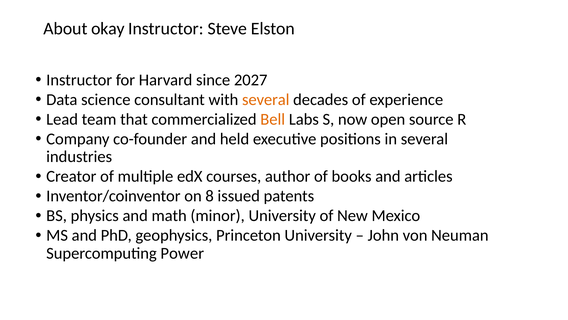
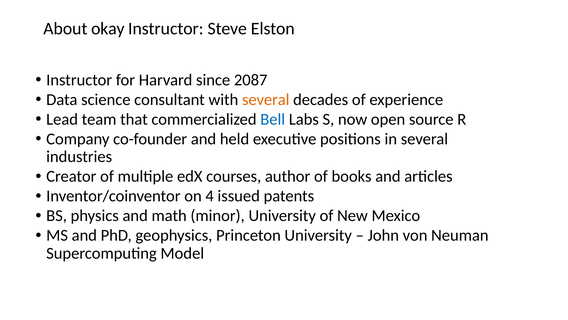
2027: 2027 -> 2087
Bell colour: orange -> blue
8: 8 -> 4
Power: Power -> Model
